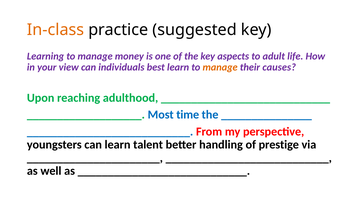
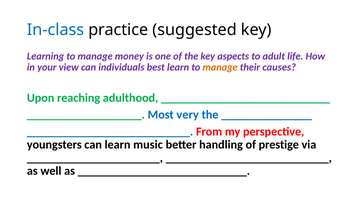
In-class colour: orange -> blue
time: time -> very
talent: talent -> music
